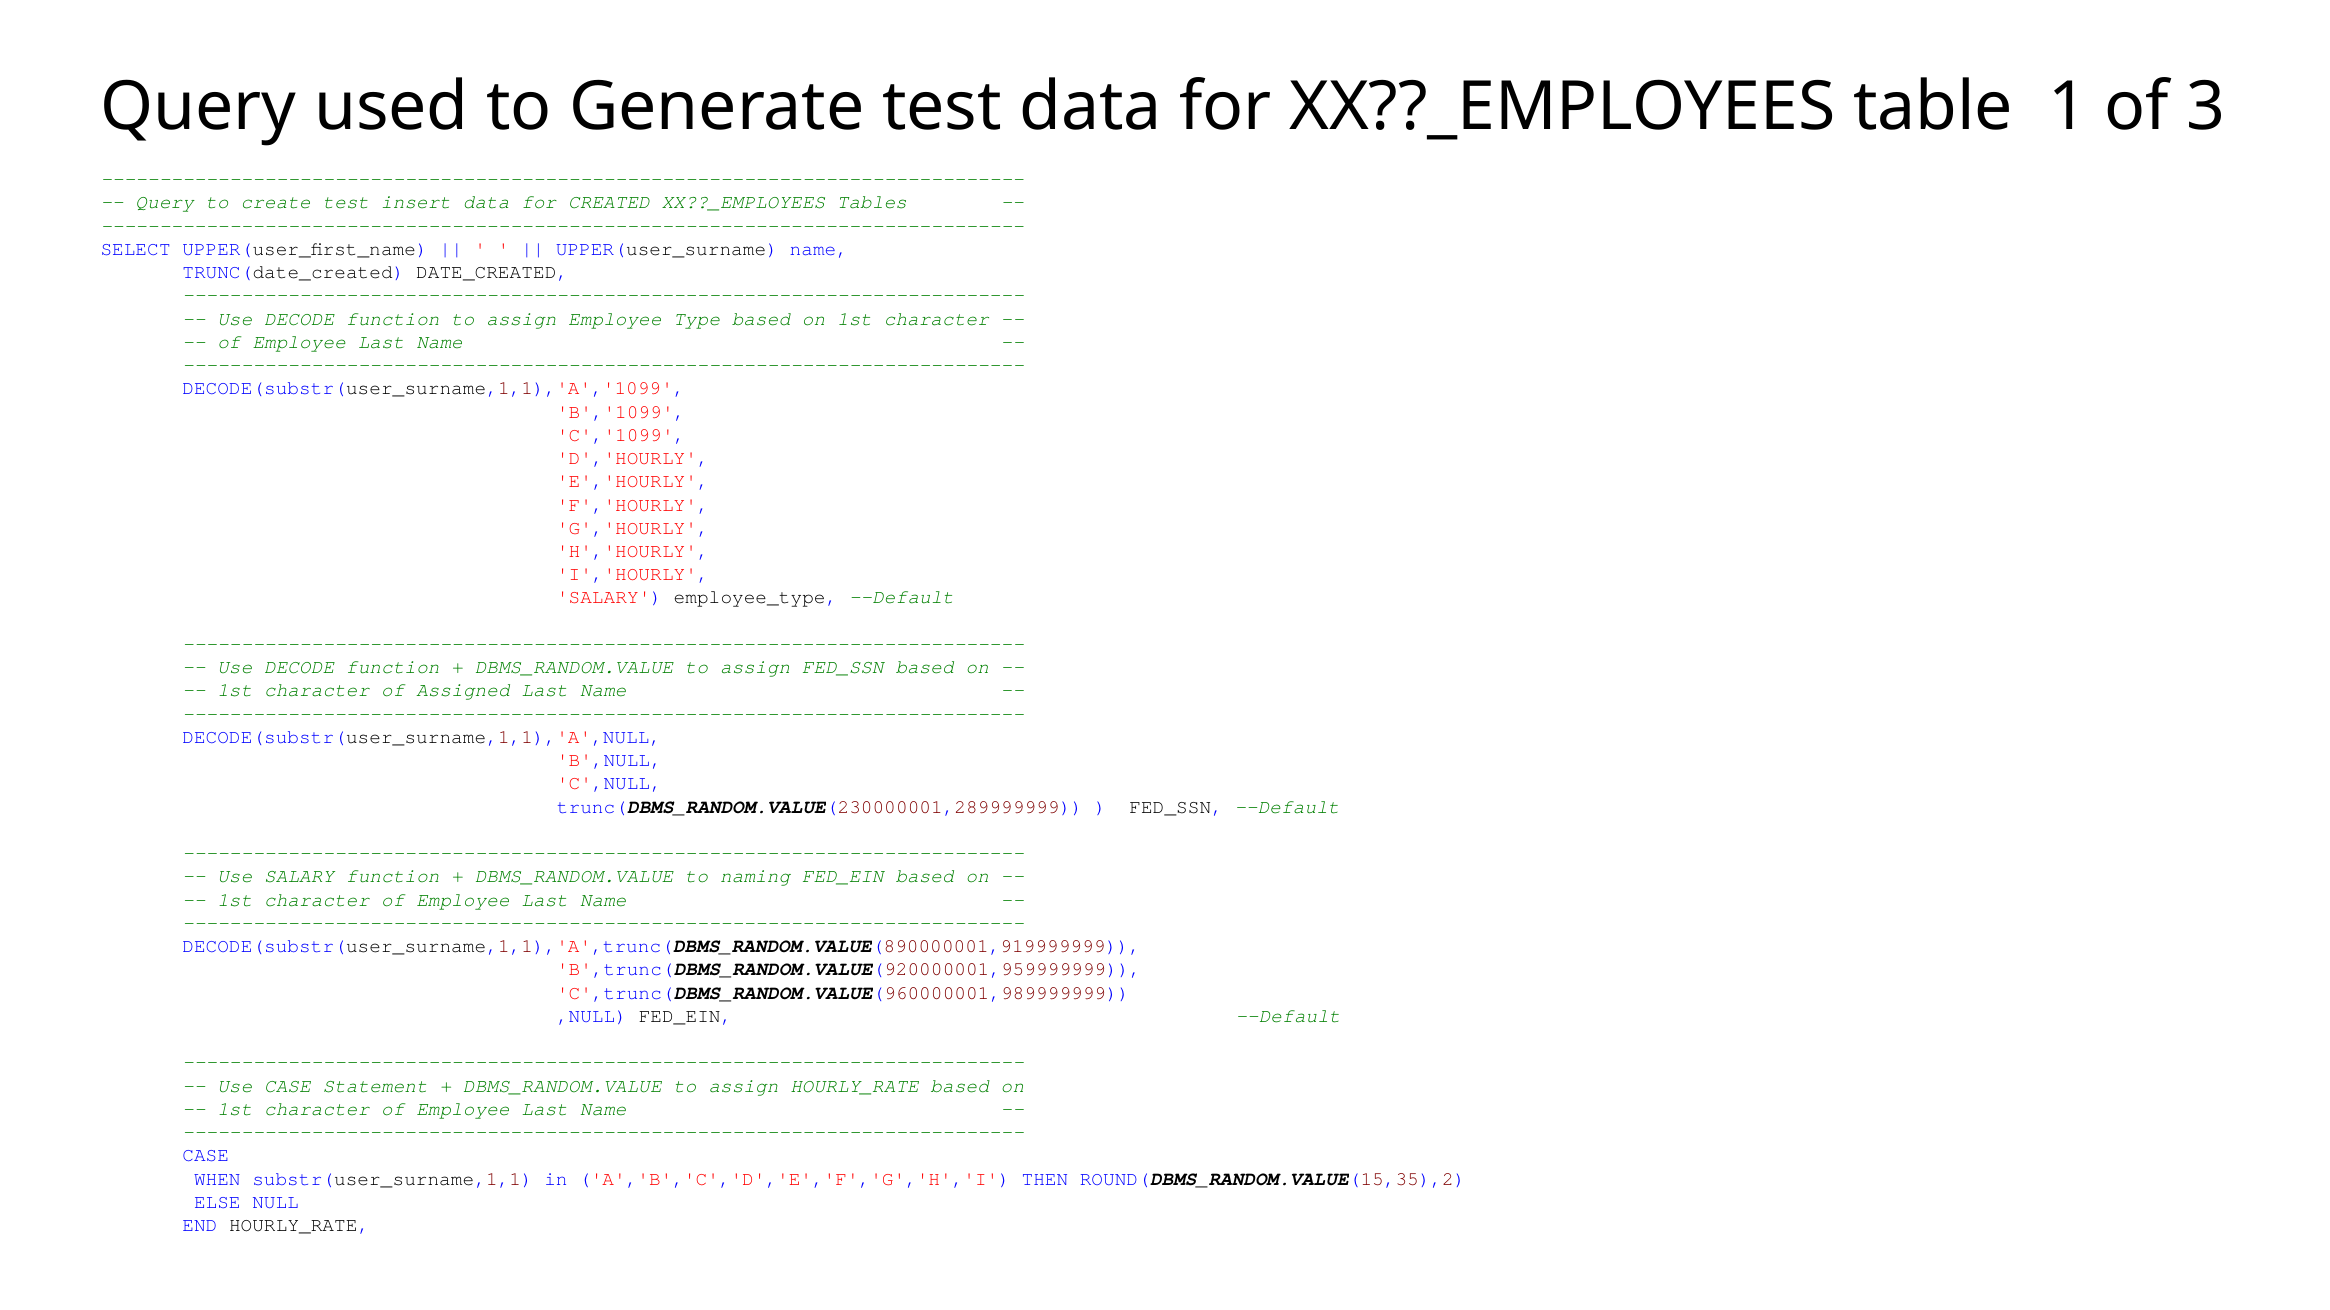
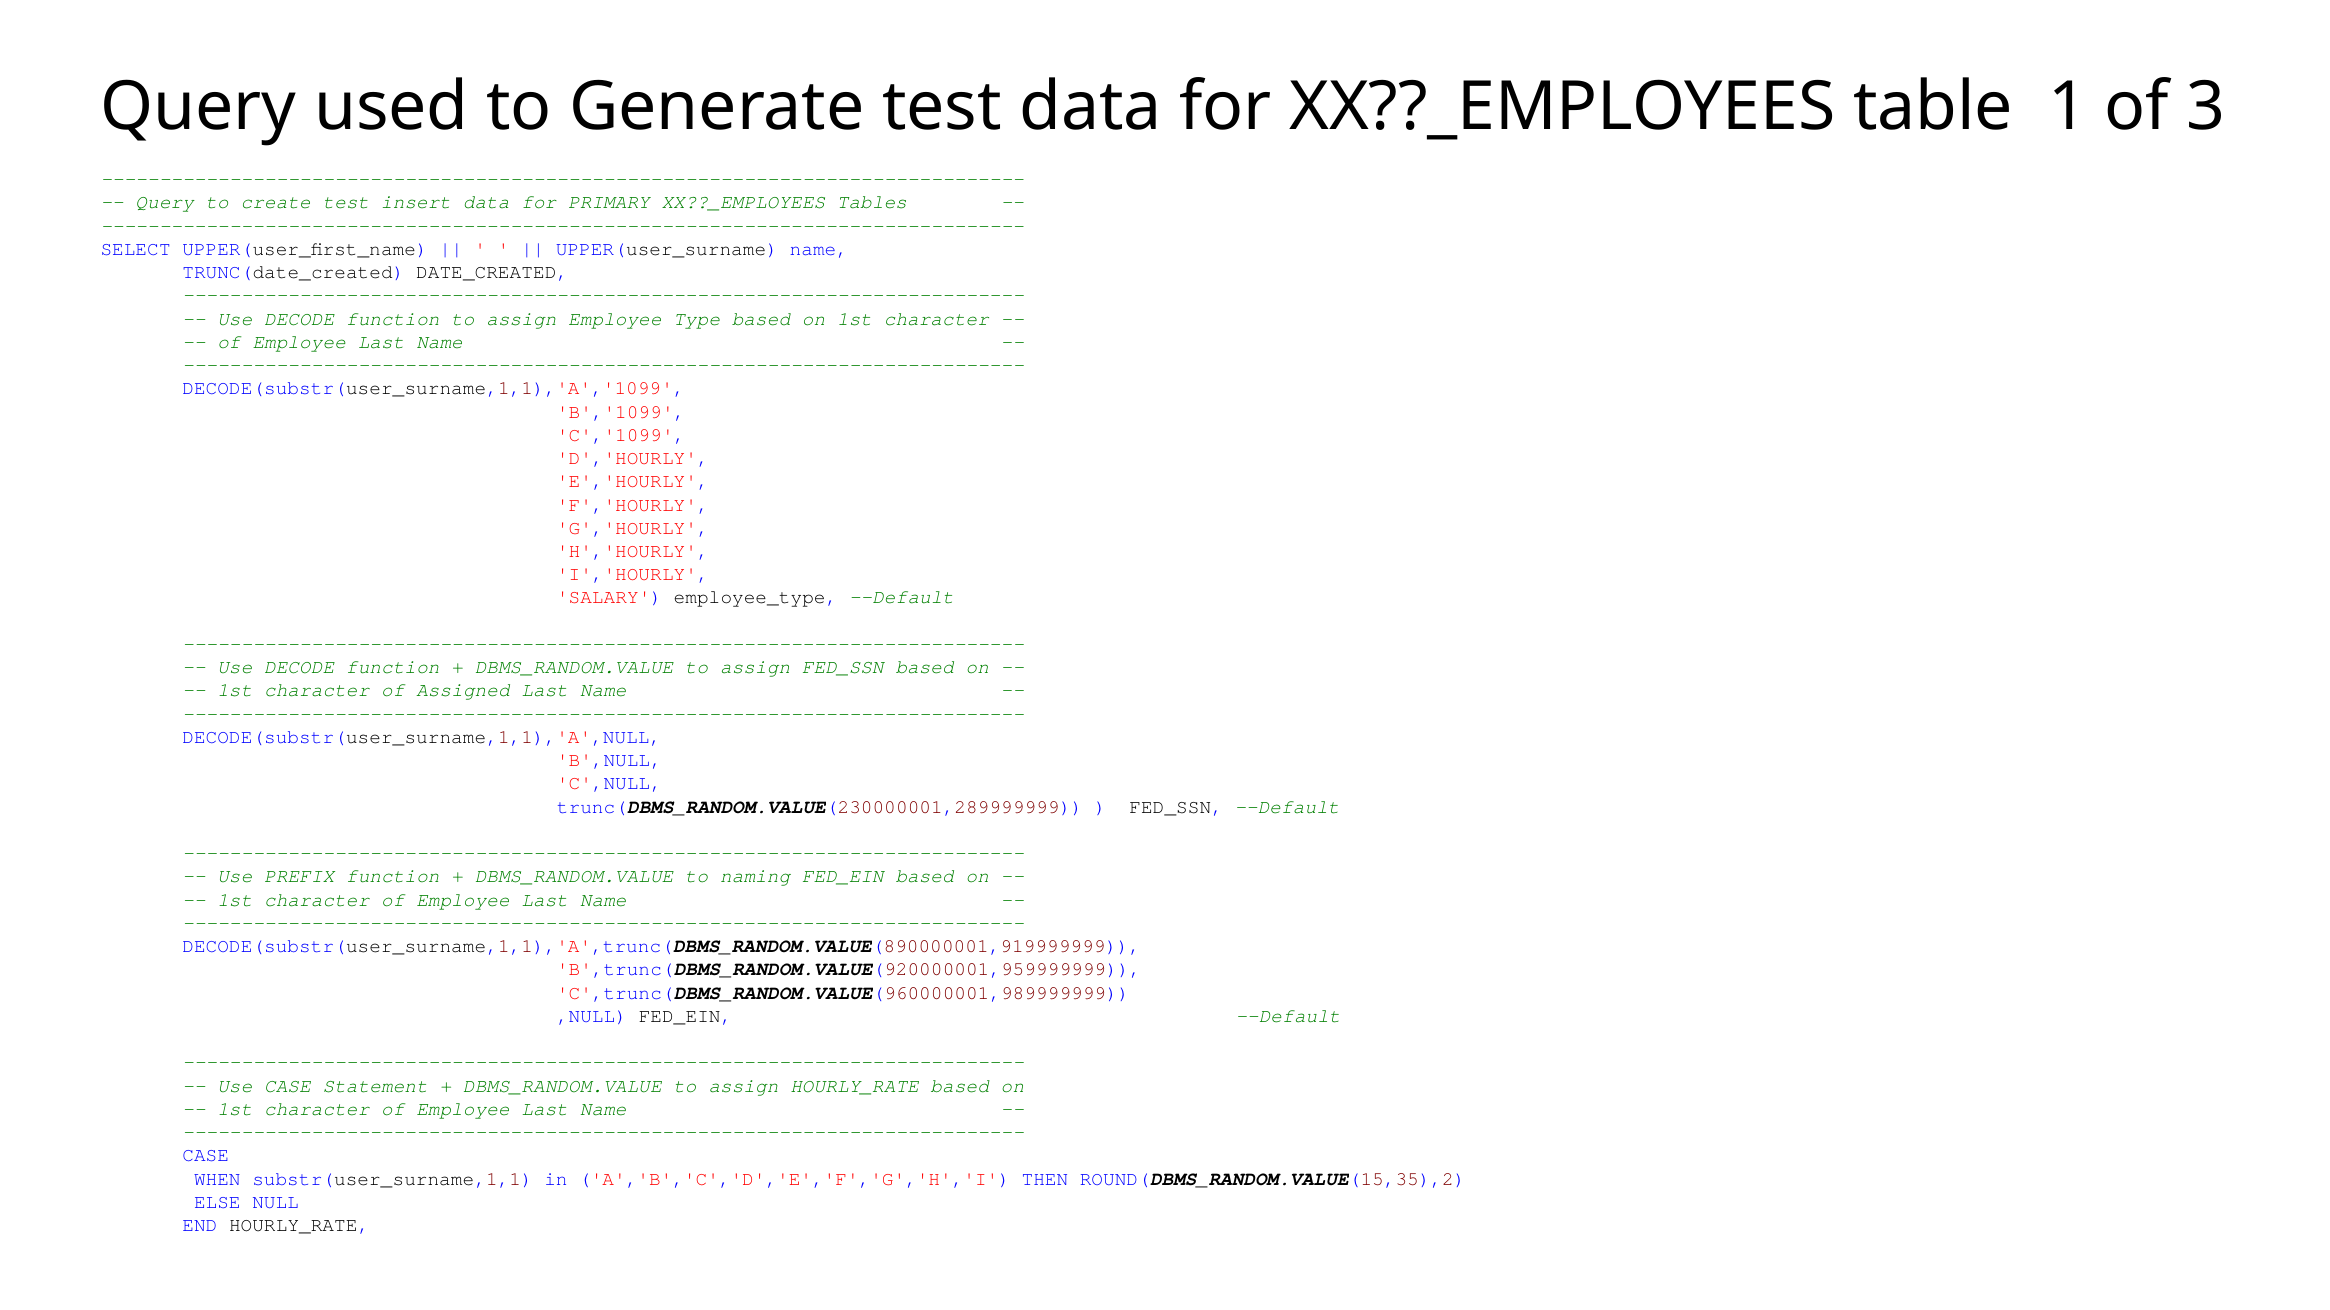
CREATED: CREATED -> PRIMARY
Use SALARY: SALARY -> PREFIX
